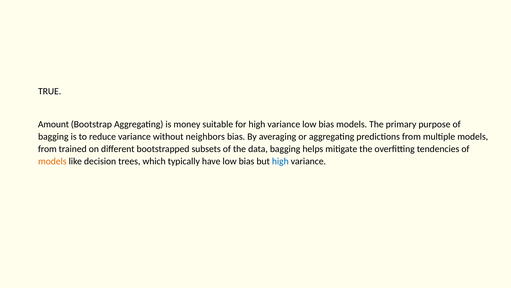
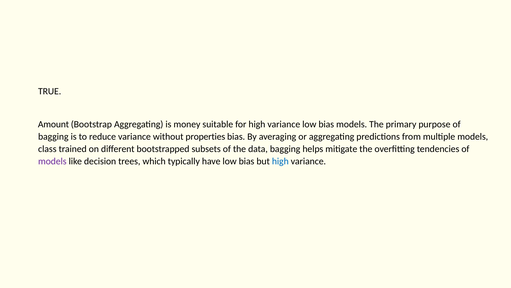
neighbors: neighbors -> properties
from at (47, 149): from -> class
models at (52, 161) colour: orange -> purple
